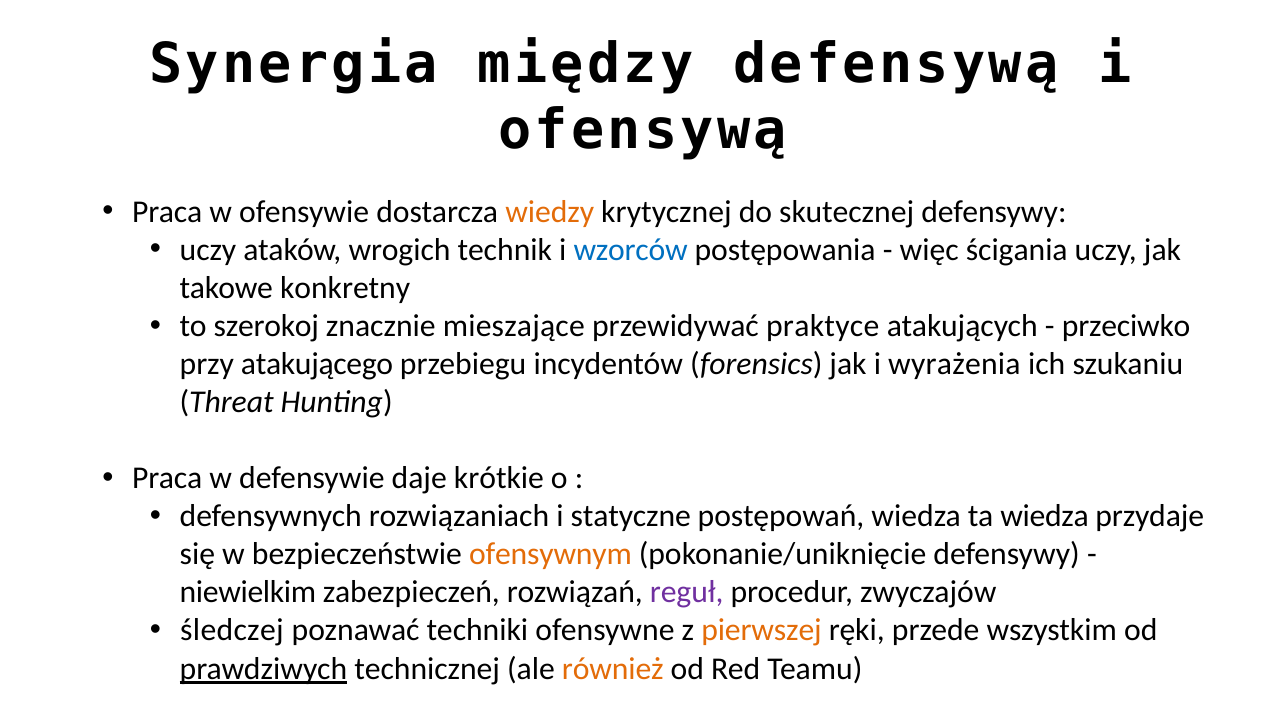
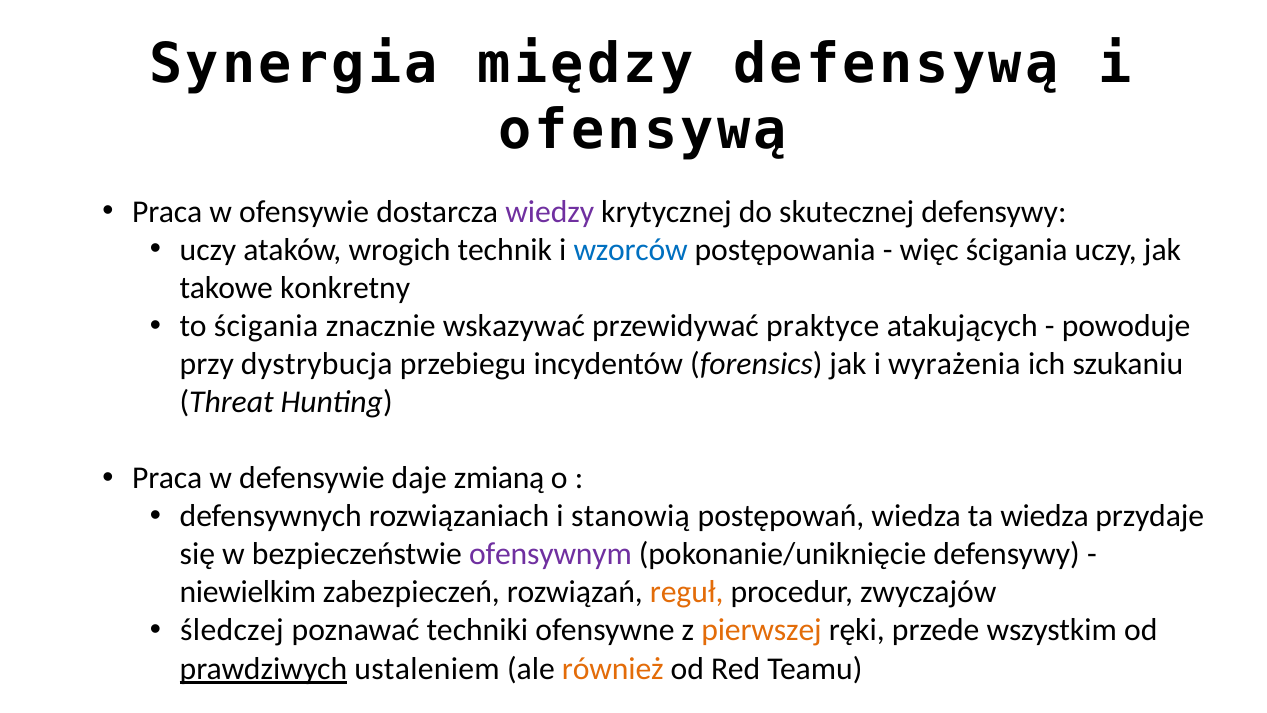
wiedzy colour: orange -> purple
to szerokoj: szerokoj -> ścigania
mieszające: mieszające -> wskazywać
przeciwko: przeciwko -> powoduje
atakującego: atakującego -> dystrybucja
krótkie: krótkie -> zmianą
statyczne: statyczne -> stanowią
ofensywnym colour: orange -> purple
reguł colour: purple -> orange
technicznej: technicznej -> ustaleniem
